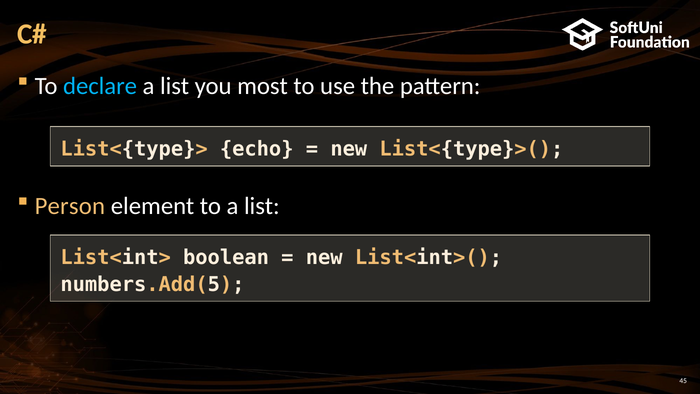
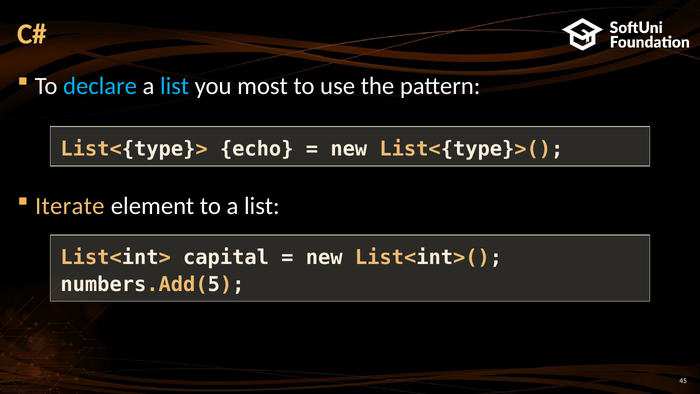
list at (175, 86) colour: white -> light blue
Person: Person -> Iterate
boolean: boolean -> capital
